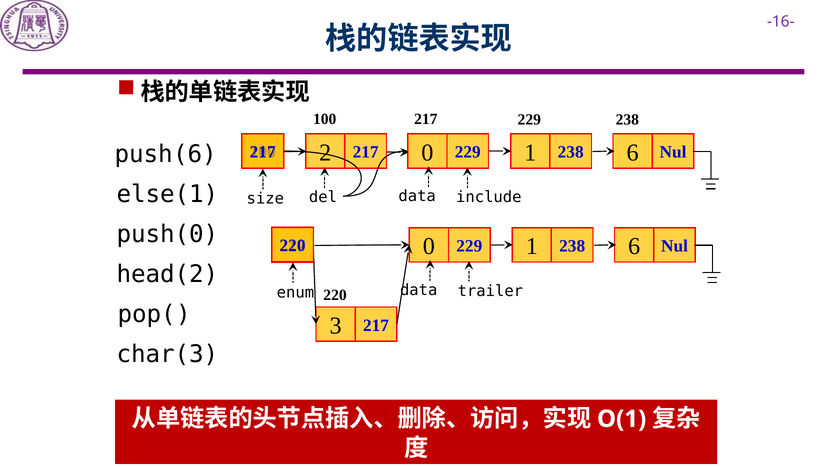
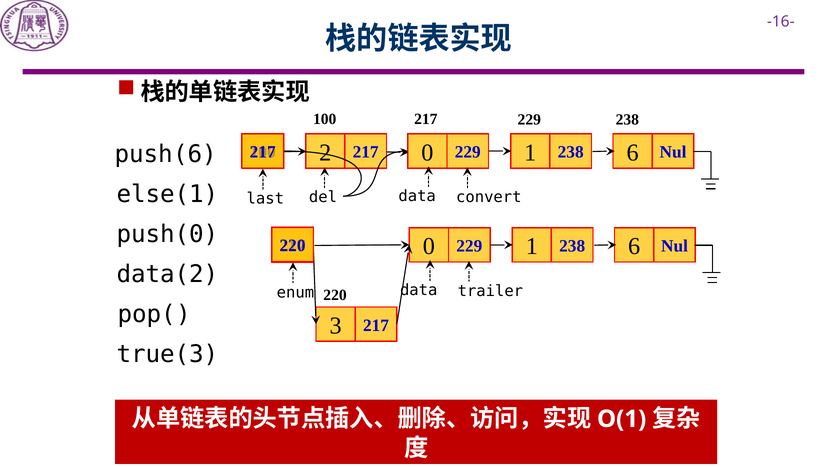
size: size -> last
include: include -> convert
head(2: head(2 -> data(2
char(3: char(3 -> true(3
